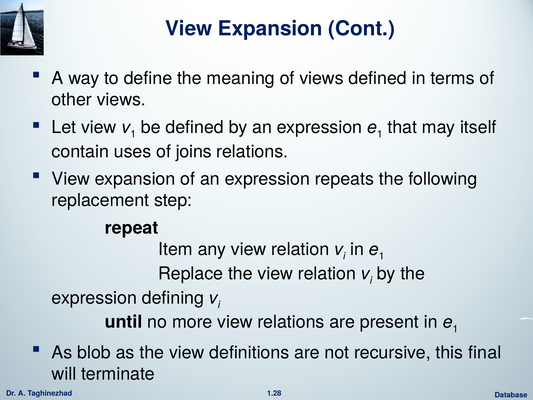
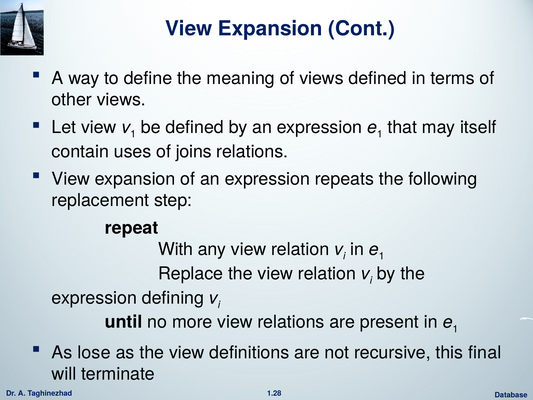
Item: Item -> With
blob: blob -> lose
